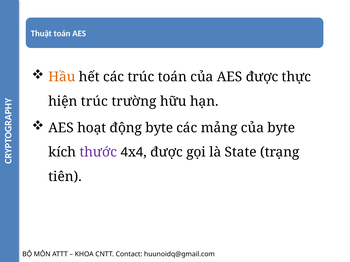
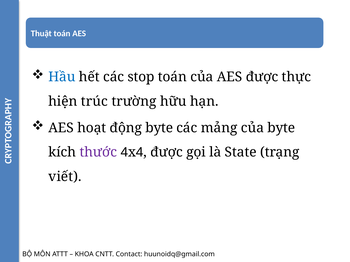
Hầu colour: orange -> blue
các trúc: trúc -> stop
tiên: tiên -> viết
